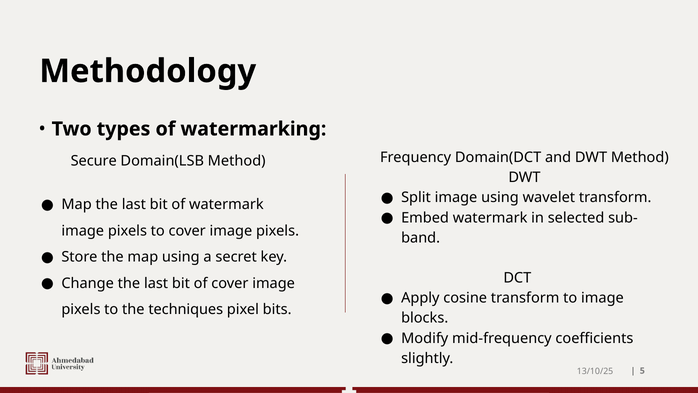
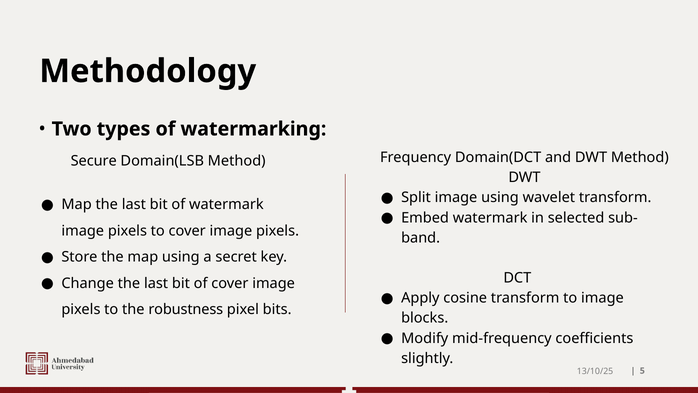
techniques: techniques -> robustness
